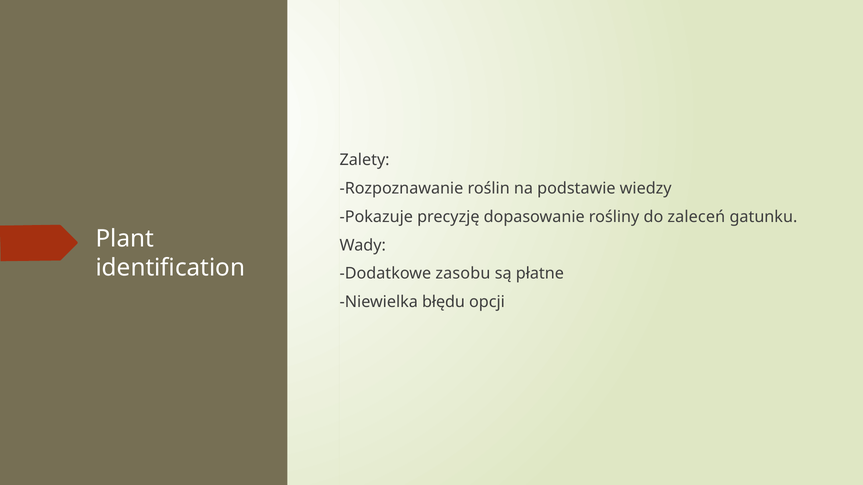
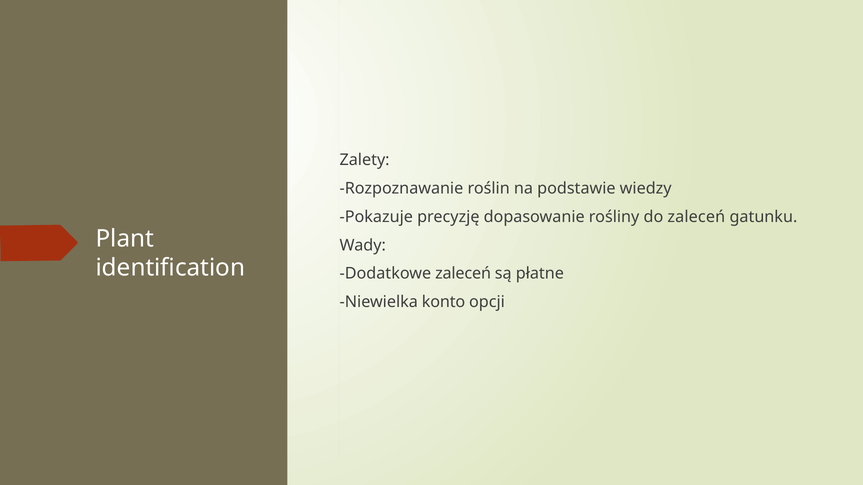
Dodatkowe zasobu: zasobu -> zaleceń
błędu: błędu -> konto
